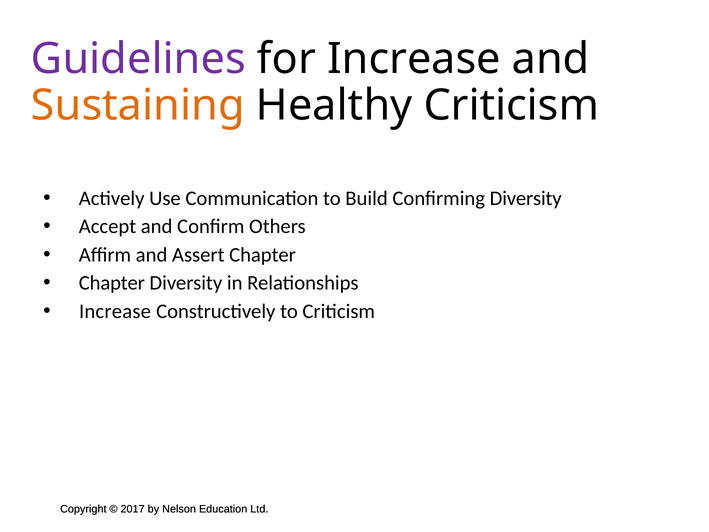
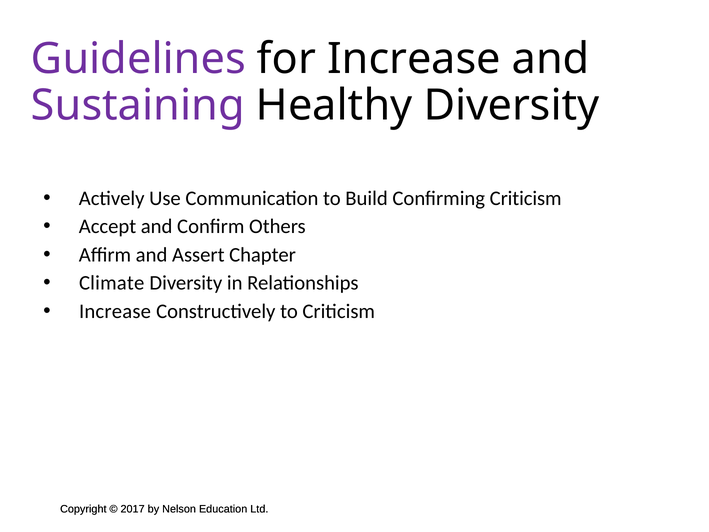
Sustaining colour: orange -> purple
Healthy Criticism: Criticism -> Diversity
Confirming Diversity: Diversity -> Criticism
Chapter at (112, 283): Chapter -> Climate
